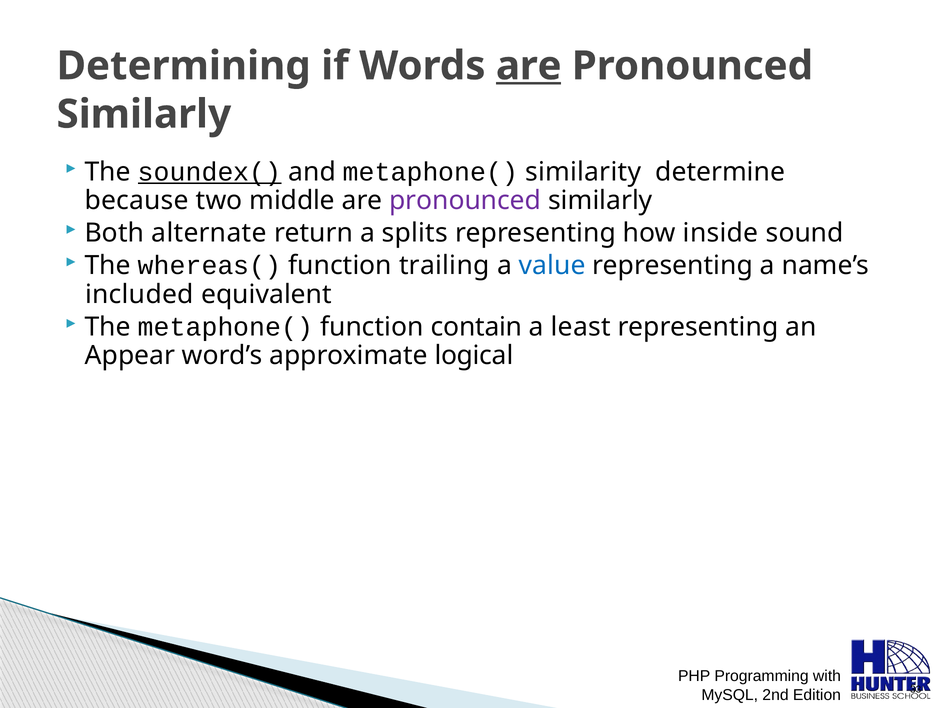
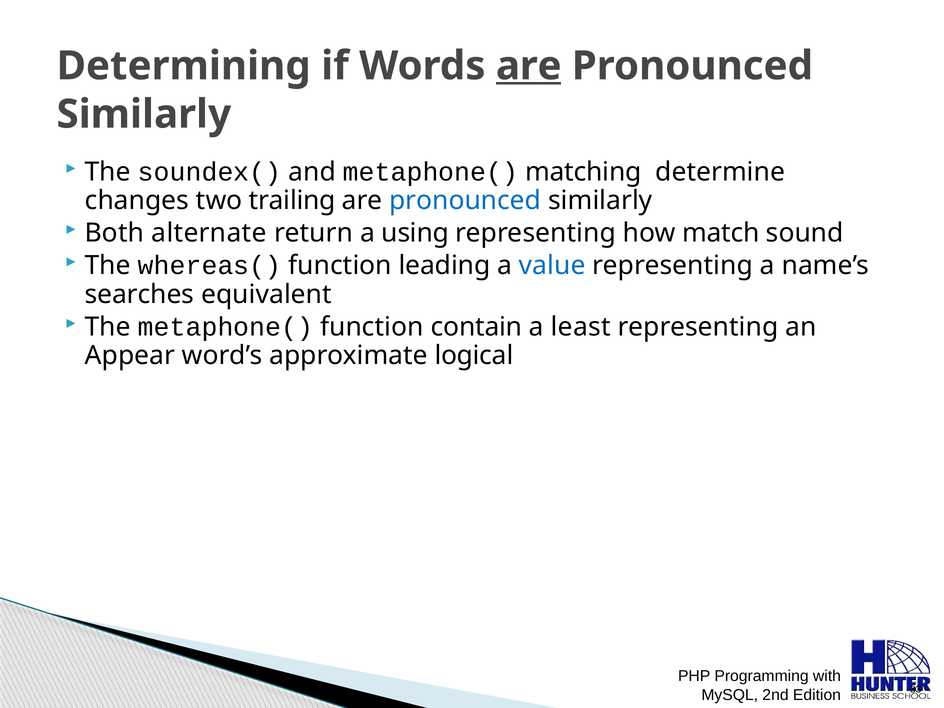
soundex( underline: present -> none
similarity: similarity -> matching
because: because -> changes
middle: middle -> trailing
pronounced at (465, 200) colour: purple -> blue
splits: splits -> using
inside: inside -> match
trailing: trailing -> leading
included: included -> searches
